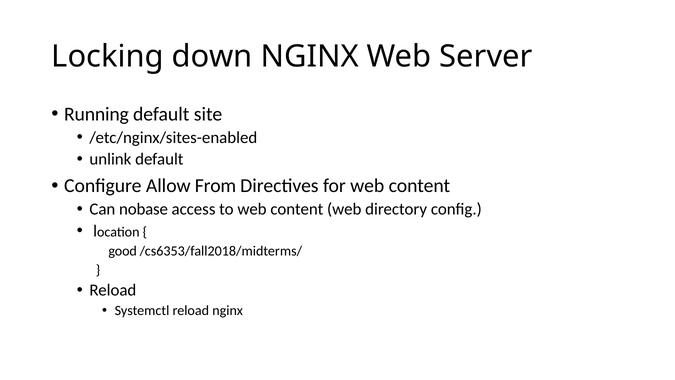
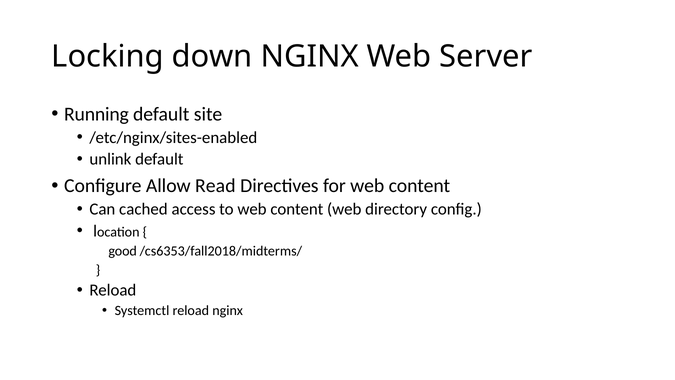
From: From -> Read
nobase: nobase -> cached
